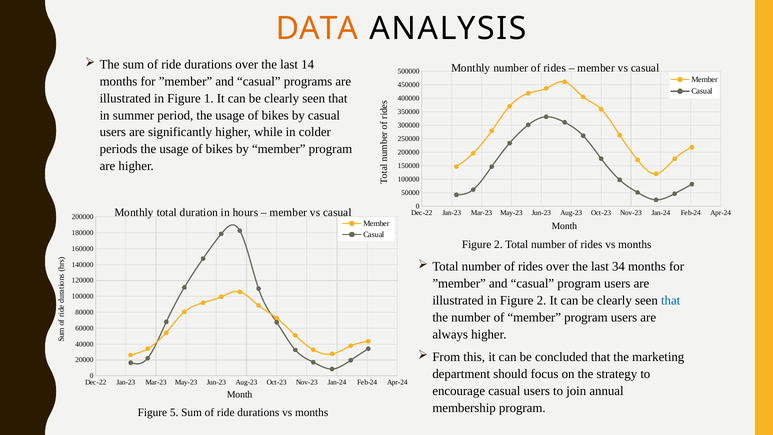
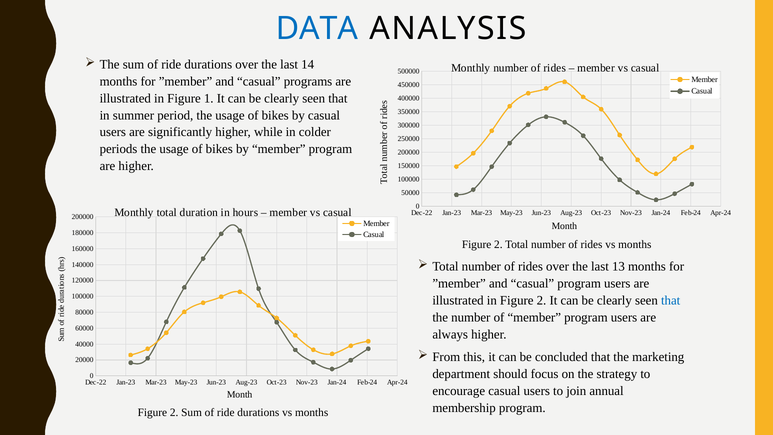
DATA colour: orange -> blue
34: 34 -> 13
5 at (174, 413): 5 -> 2
